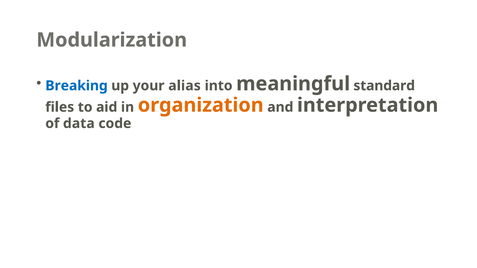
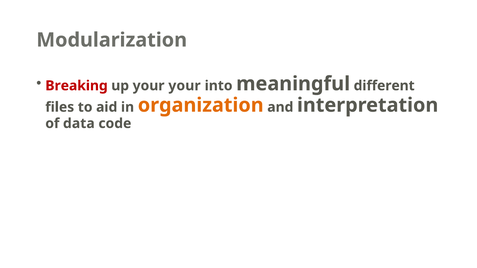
Breaking colour: blue -> red
your alias: alias -> your
standard: standard -> different
